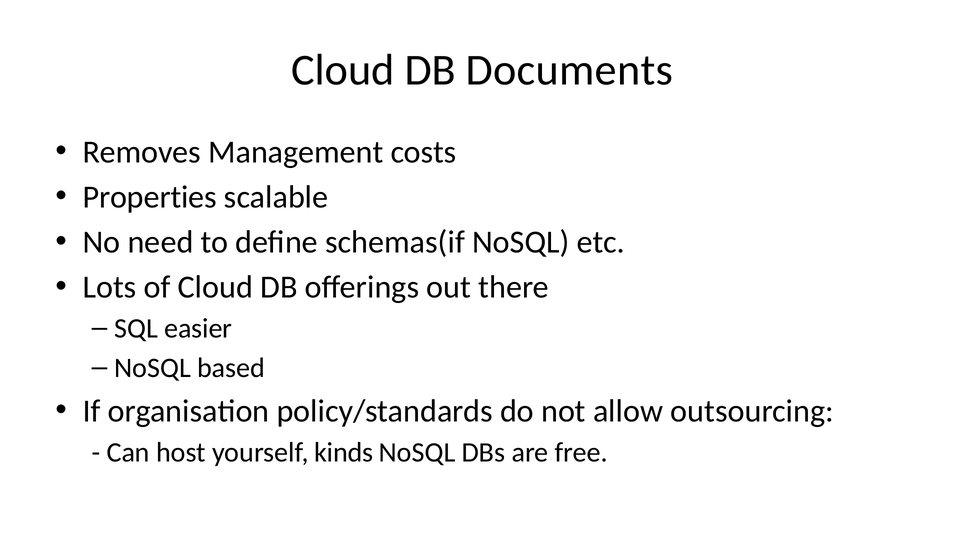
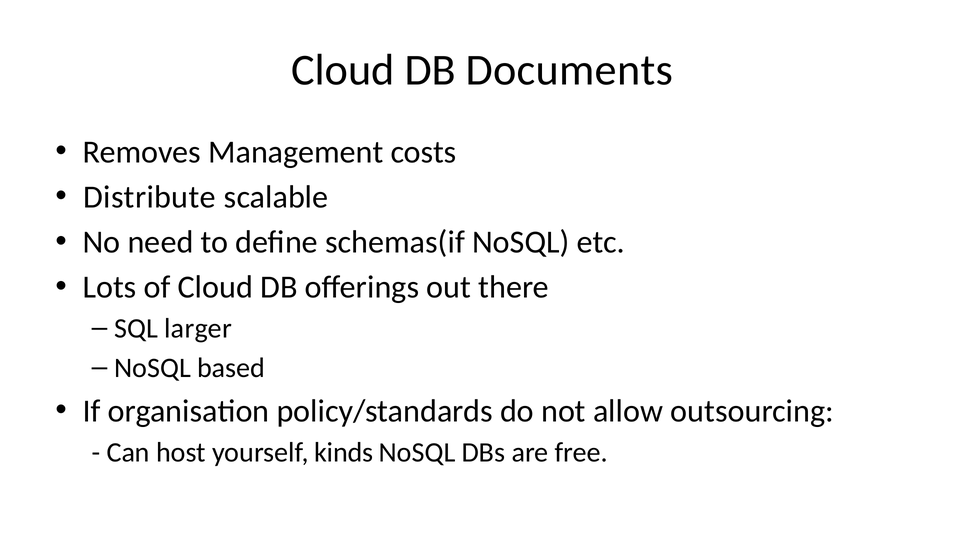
Properties: Properties -> Distribute
easier: easier -> larger
